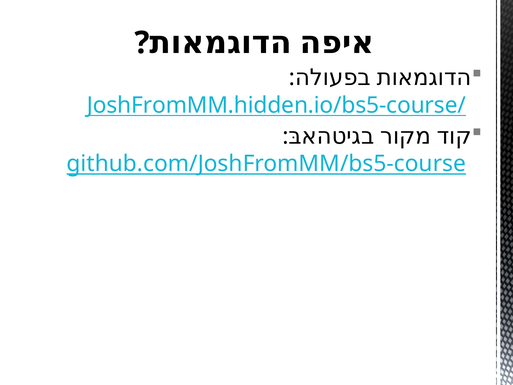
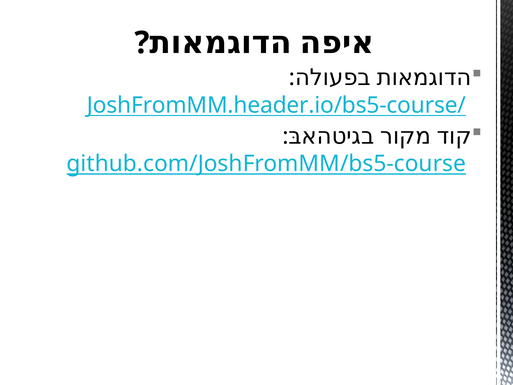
JoshFromMM.hidden.io/bs5-course/: JoshFromMM.hidden.io/bs5-course/ -> JoshFromMM.header.io/bs5-course/
